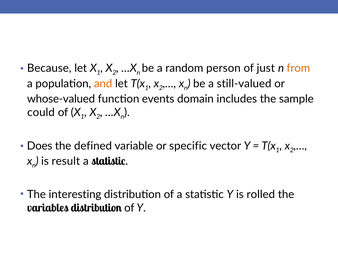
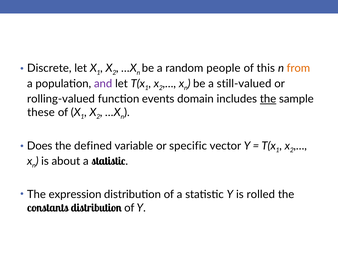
Because: Because -> Discrete
person: person -> people
just: just -> this
and colour: orange -> purple
whose-valued: whose-valued -> rolling-valued
the at (268, 99) underline: none -> present
could: could -> these
result: result -> about
interesting: interesting -> expression
variables: variables -> constants
